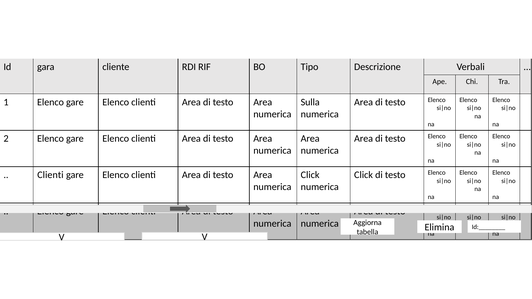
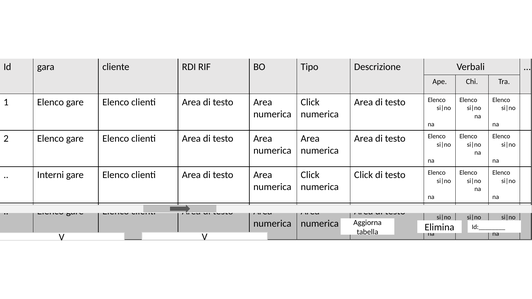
Sulla at (310, 102): Sulla -> Click
Clienti at (50, 175): Clienti -> Interni
